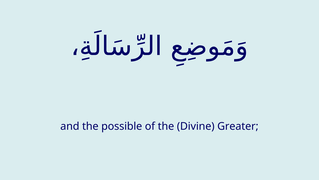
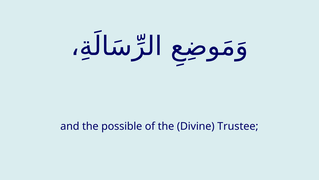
Greater: Greater -> Trustee
